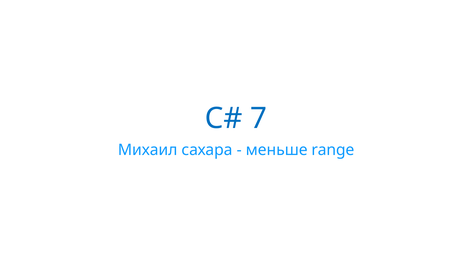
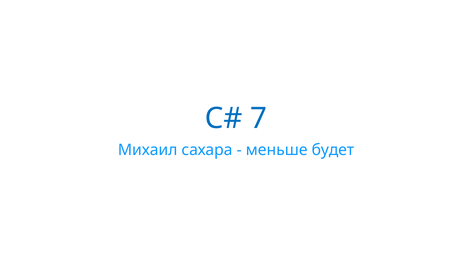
range: range -> будет
